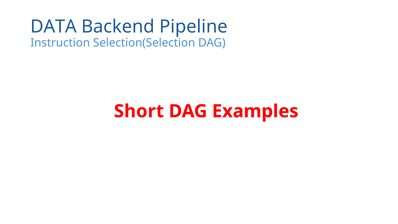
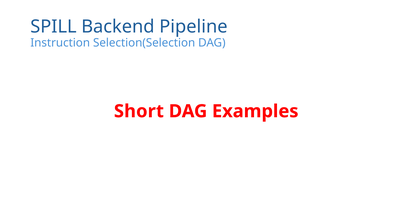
DATA: DATA -> SPILL
